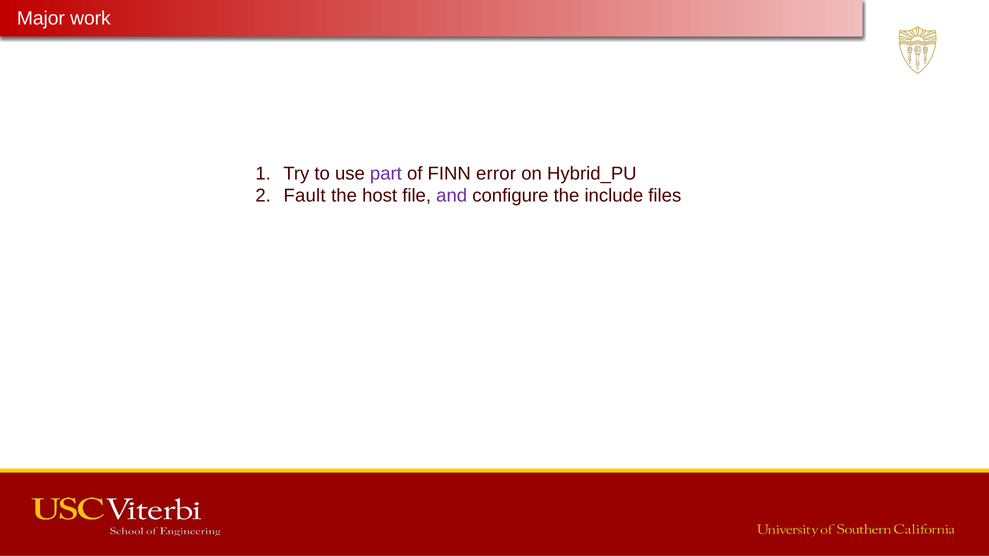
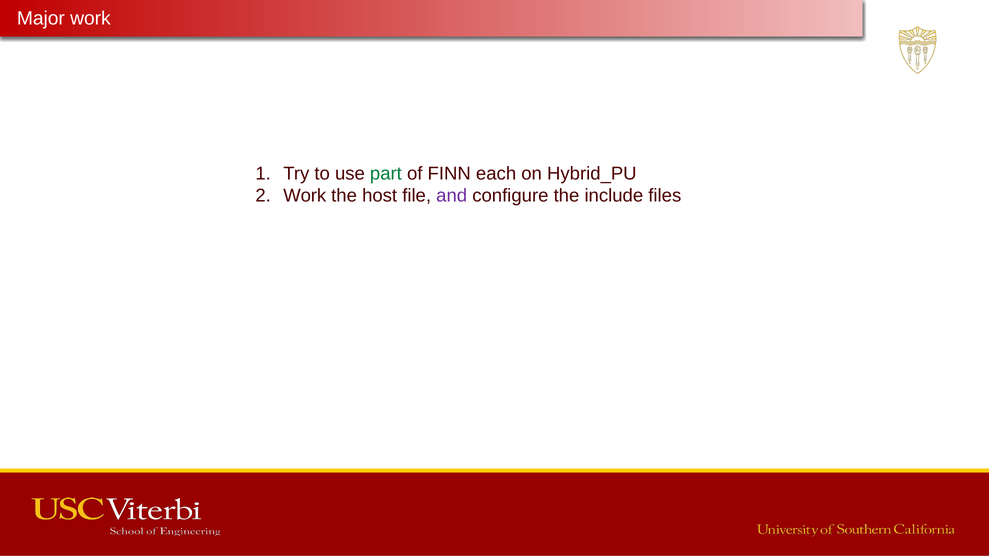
part colour: purple -> green
FINN error: error -> each
Fault at (305, 196): Fault -> Work
